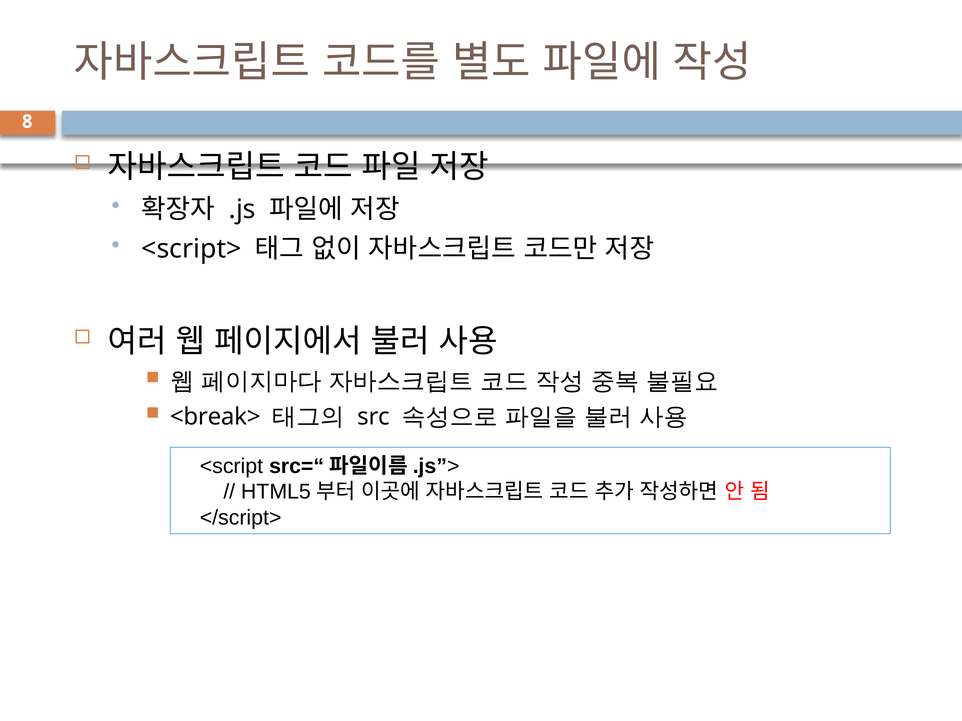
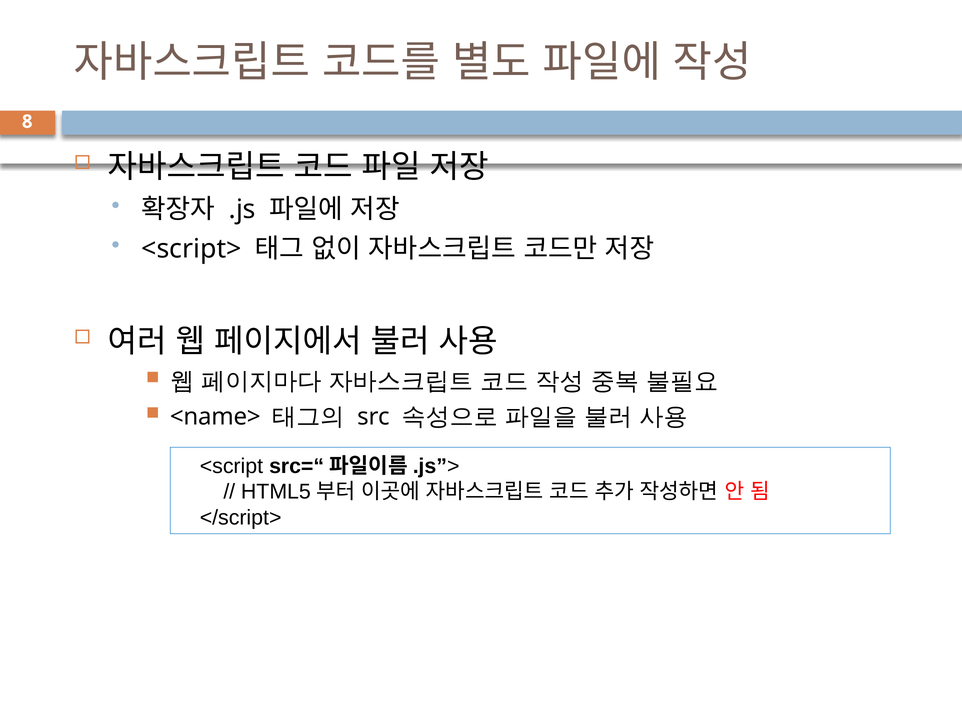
<break>: <break> -> <name>
